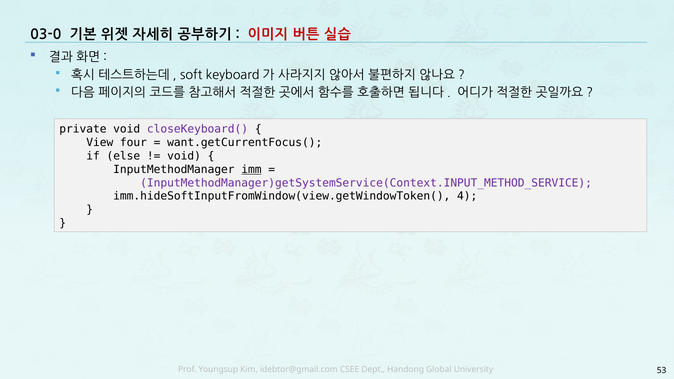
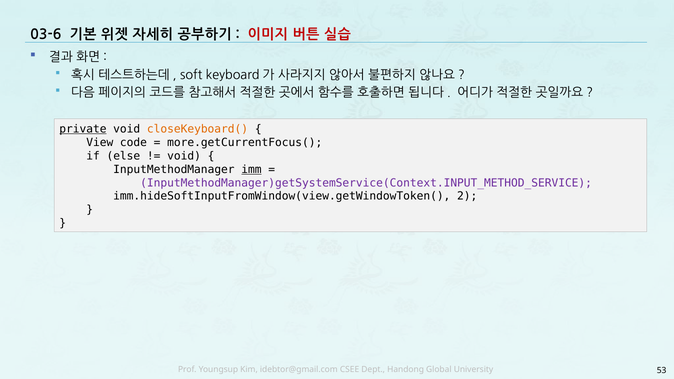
03-0: 03-0 -> 03-6
private underline: none -> present
closeKeyboard( colour: purple -> orange
four: four -> code
want.getCurrentFocus(: want.getCurrentFocus( -> more.getCurrentFocus(
4: 4 -> 2
